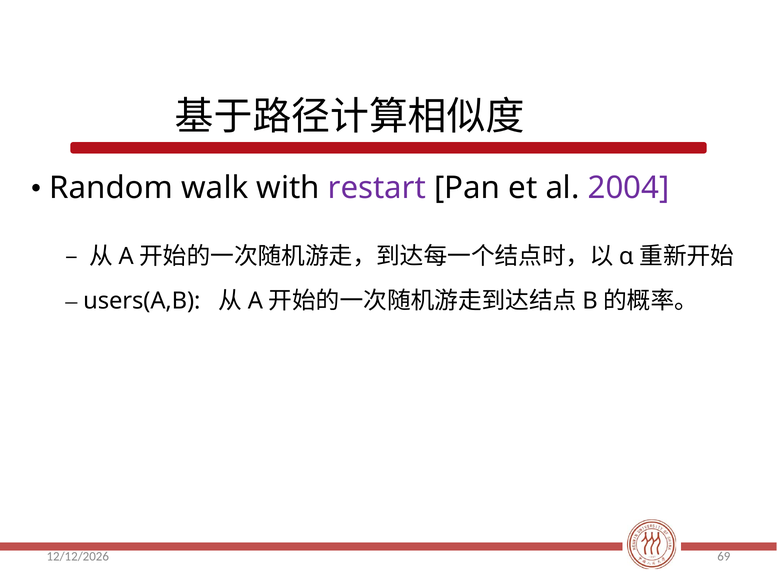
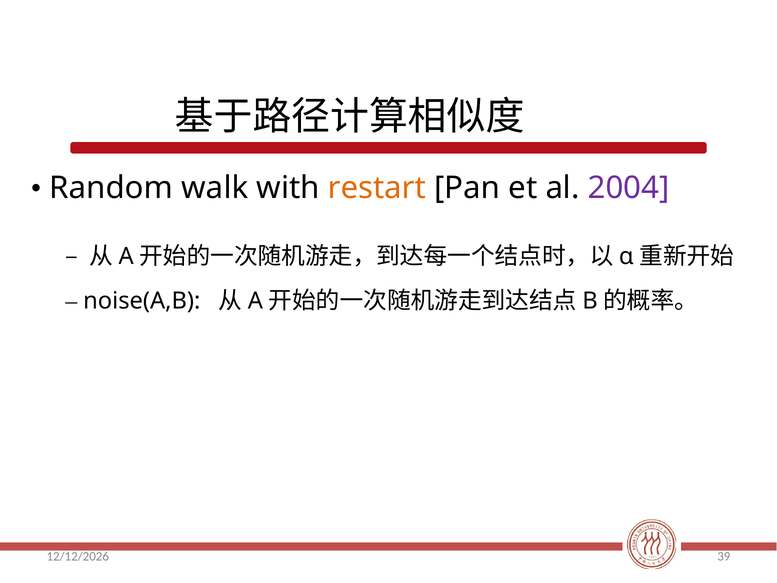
restart colour: purple -> orange
users(A,B: users(A,B -> noise(A,B
69: 69 -> 39
